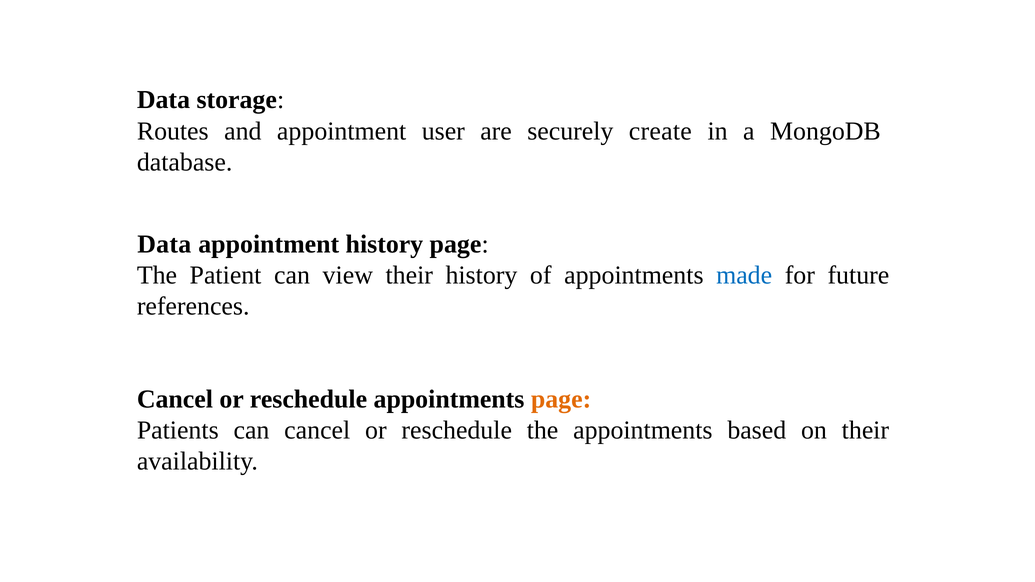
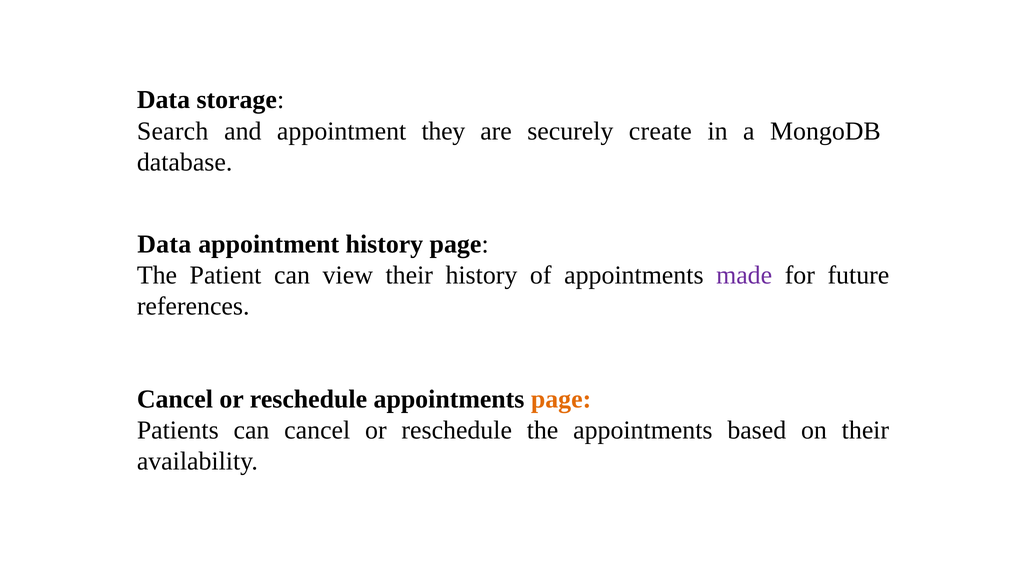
Routes: Routes -> Search
user: user -> they
made colour: blue -> purple
